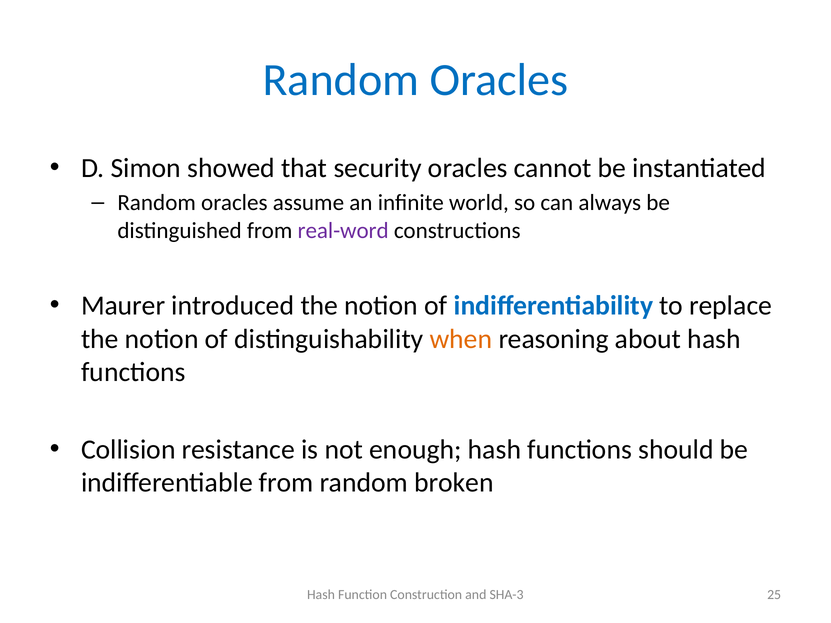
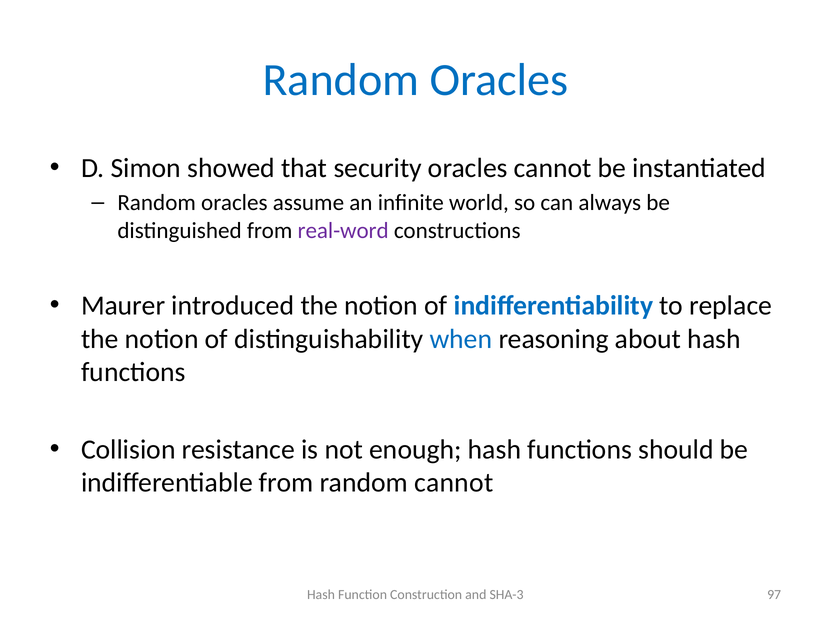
when colour: orange -> blue
random broken: broken -> cannot
25: 25 -> 97
